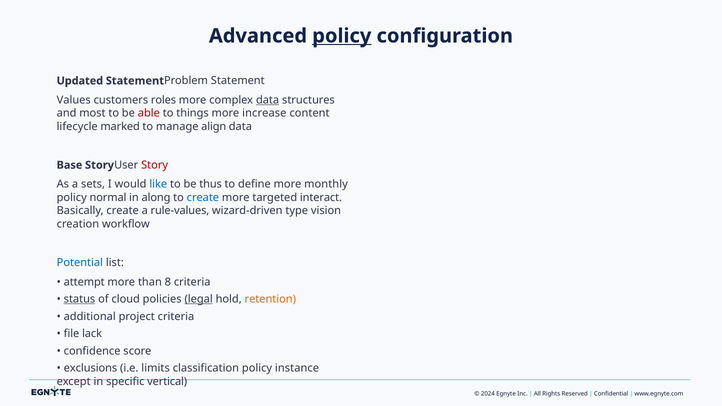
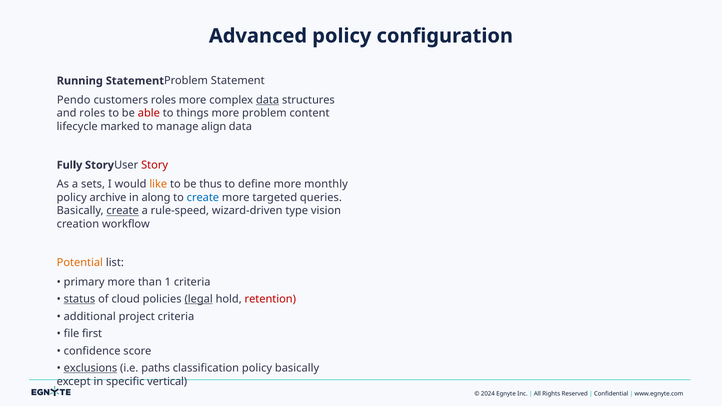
policy at (342, 36) underline: present -> none
Updated: Updated -> Running
Values: Values -> Pendo
and most: most -> roles
increase: increase -> problem
Base: Base -> Fully
like colour: blue -> orange
normal: normal -> archive
interact: interact -> queries
create at (123, 211) underline: none -> present
rule-values: rule-values -> rule-speed
Potential colour: blue -> orange
attempt: attempt -> primary
8: 8 -> 1
retention at (270, 299) colour: orange -> red
lack: lack -> first
exclusions underline: none -> present
limits: limits -> paths
policy instance: instance -> basically
